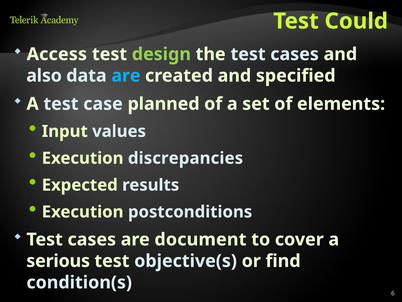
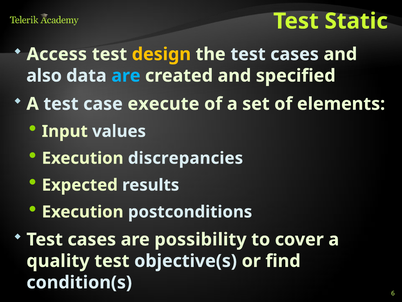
Could: Could -> Static
design colour: light green -> yellow
planned: planned -> execute
document: document -> possibility
serious: serious -> quality
